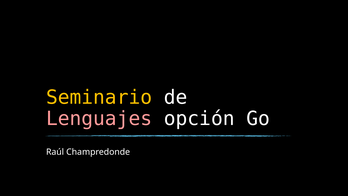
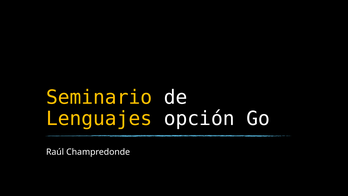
Lenguajes colour: pink -> yellow
